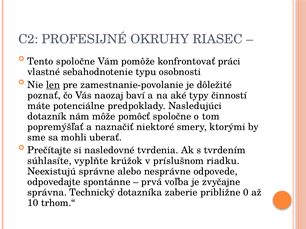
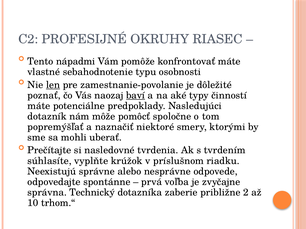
Tento spoločne: spoločne -> nápadmi
konfrontovať práci: práci -> máte
baví underline: none -> present
0: 0 -> 2
